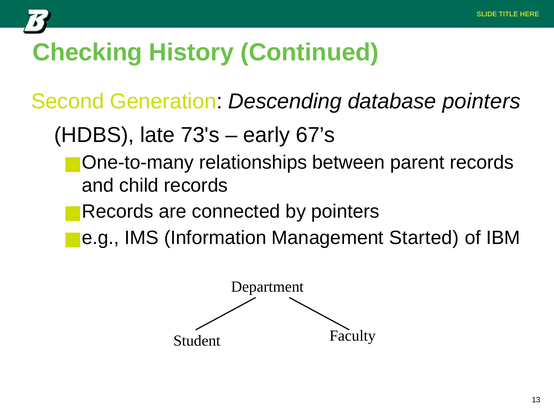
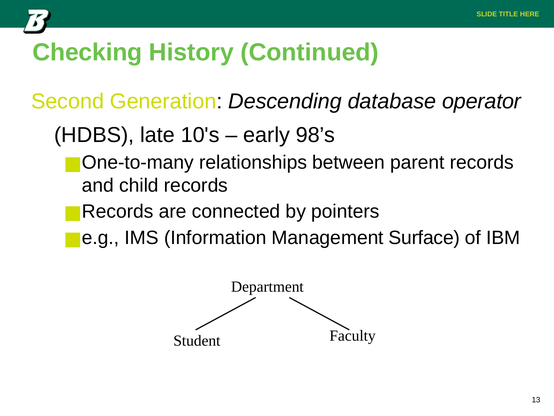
database pointers: pointers -> operator
73's: 73's -> 10's
67’s: 67’s -> 98’s
Started: Started -> Surface
